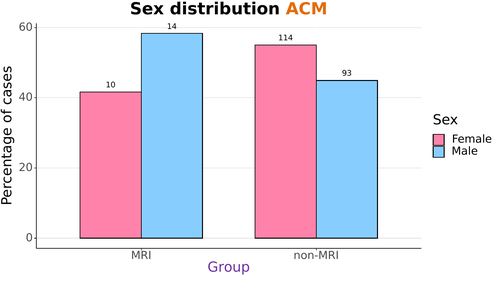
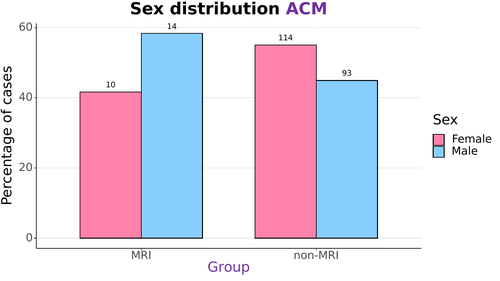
ACM colour: orange -> purple
